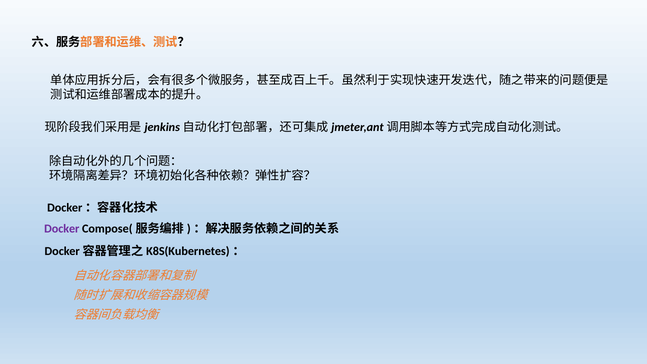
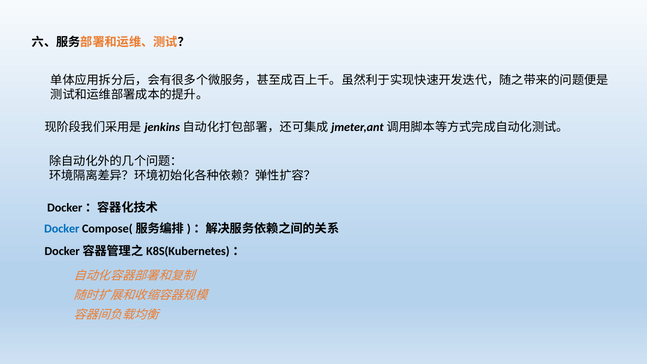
Docker colour: purple -> blue
